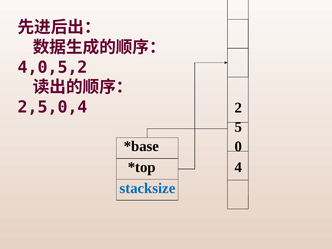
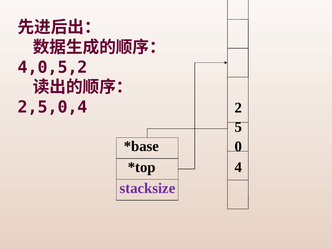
stacksize colour: blue -> purple
